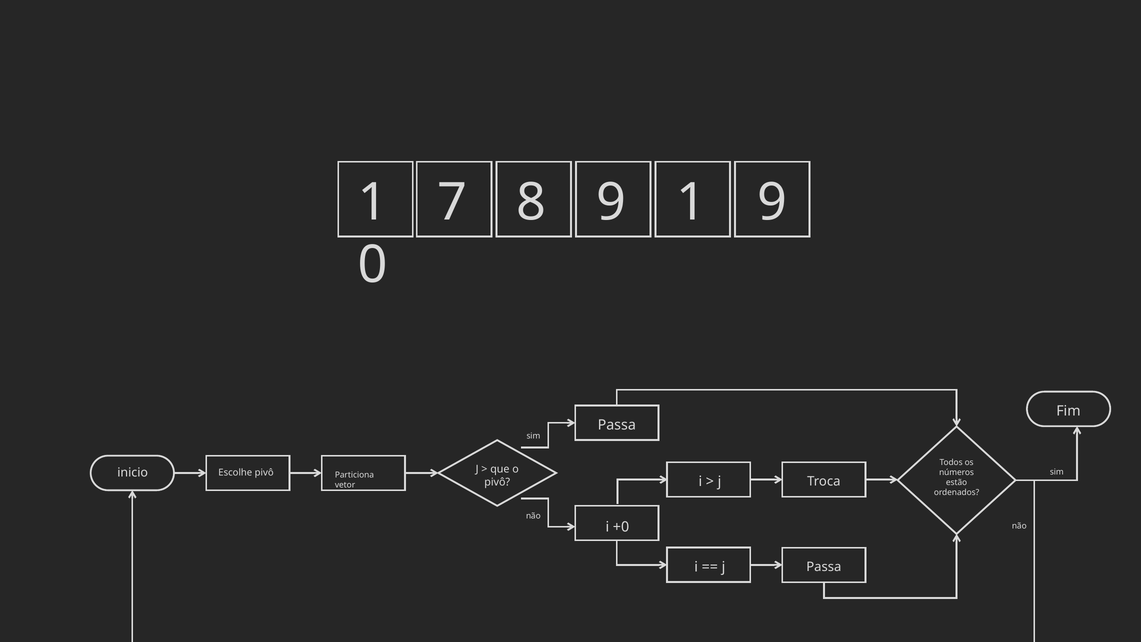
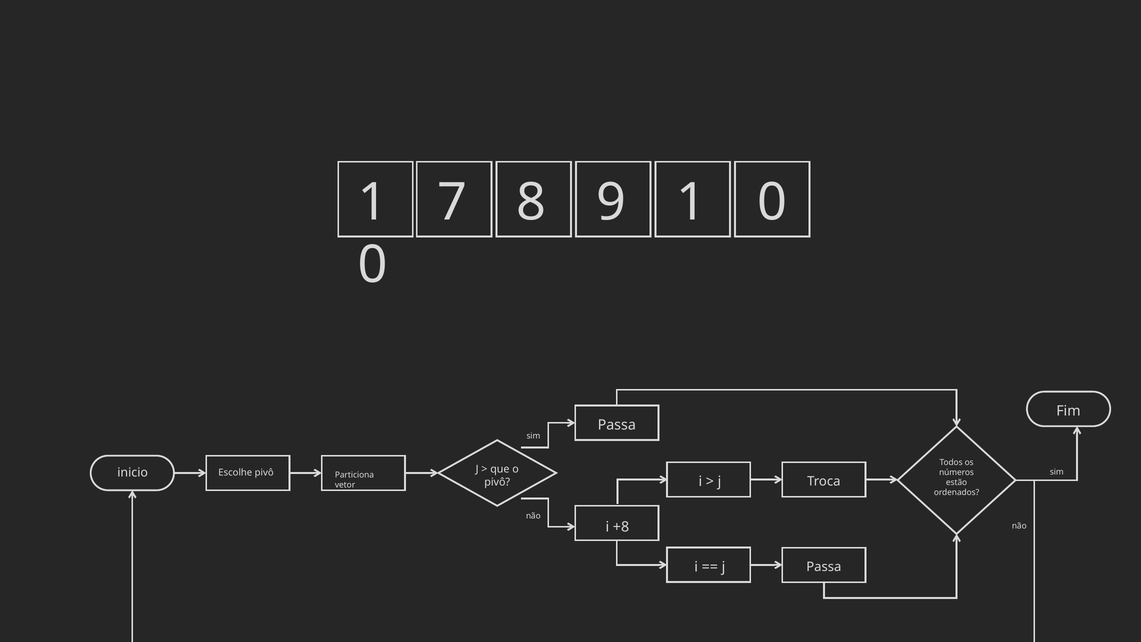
9 1 9: 9 -> 0
+0: +0 -> +8
